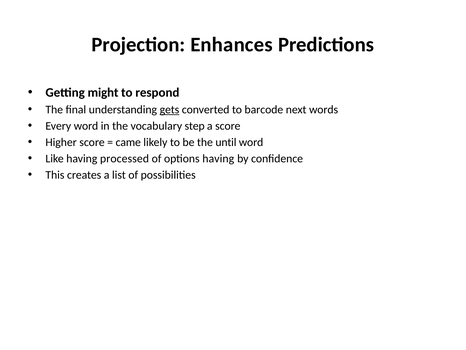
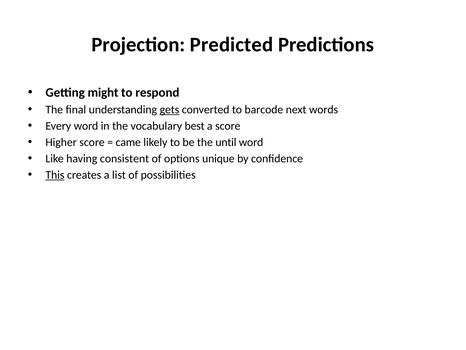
Enhances: Enhances -> Predicted
step: step -> best
processed: processed -> consistent
options having: having -> unique
This underline: none -> present
